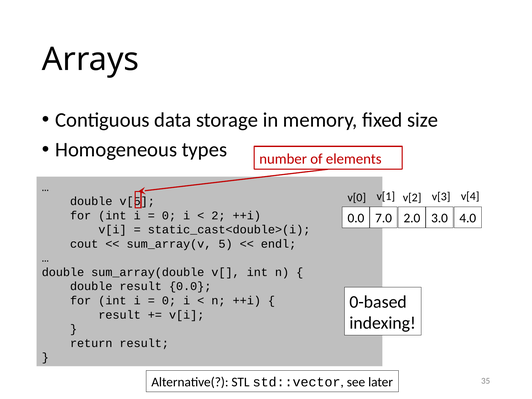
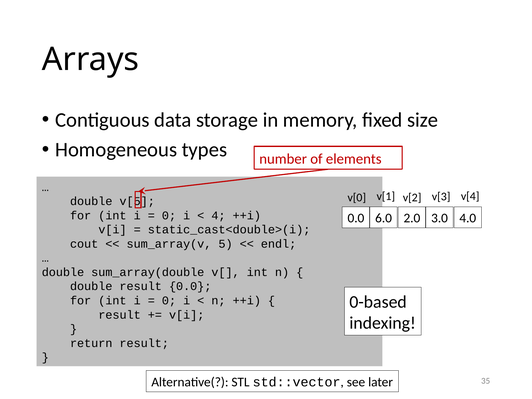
2: 2 -> 4
7.0: 7.0 -> 6.0
